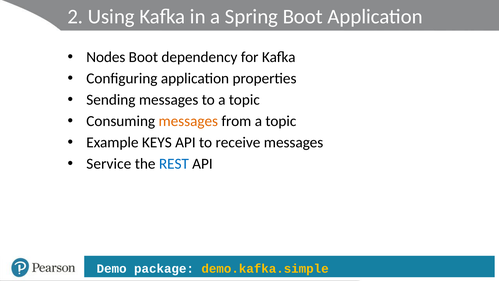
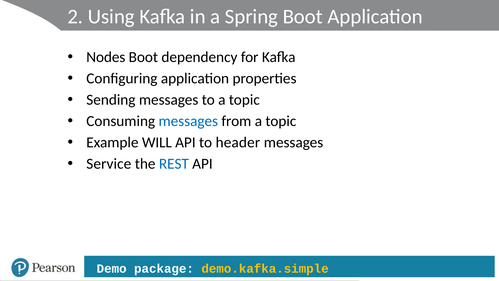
messages at (188, 121) colour: orange -> blue
KEYS: KEYS -> WILL
receive: receive -> header
